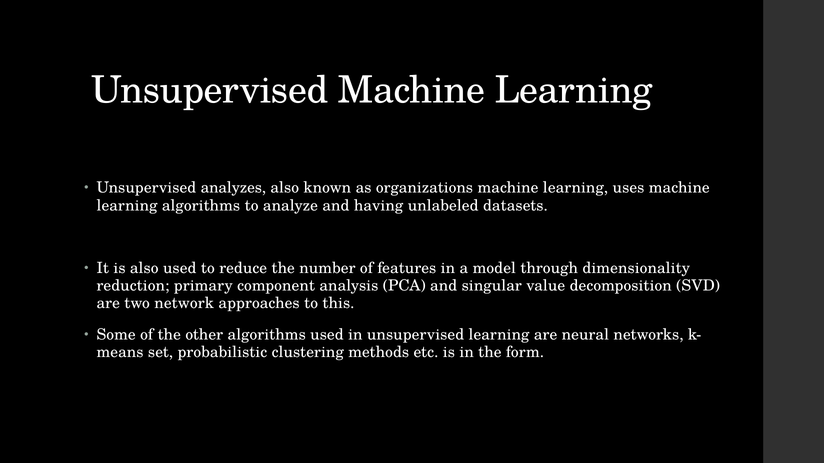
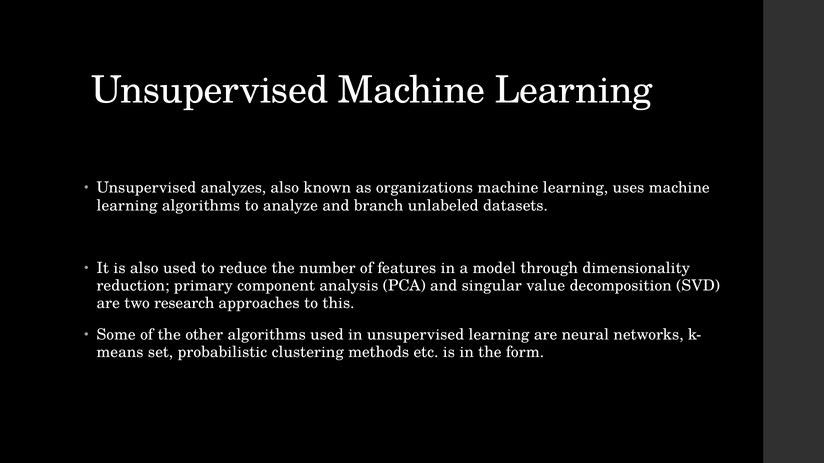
having: having -> branch
network: network -> research
